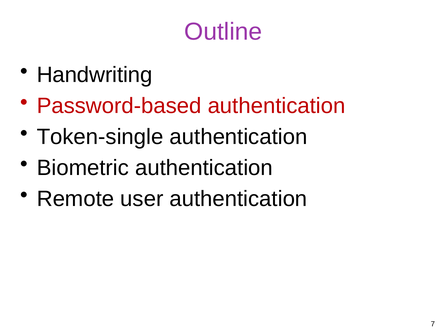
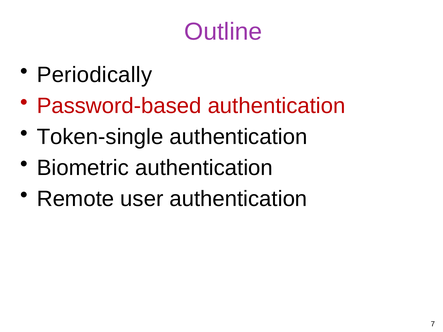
Handwriting: Handwriting -> Periodically
